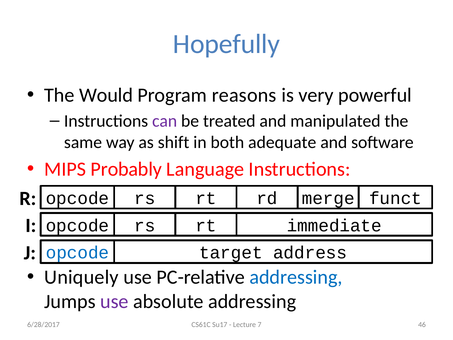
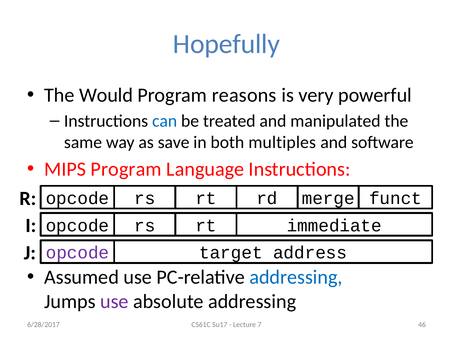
can colour: purple -> blue
shift: shift -> save
adequate: adequate -> multiples
MIPS Probably: Probably -> Program
opcode at (77, 253) colour: blue -> purple
Uniquely: Uniquely -> Assumed
